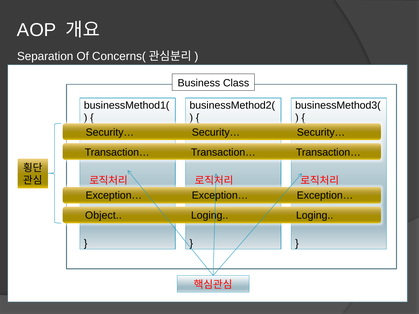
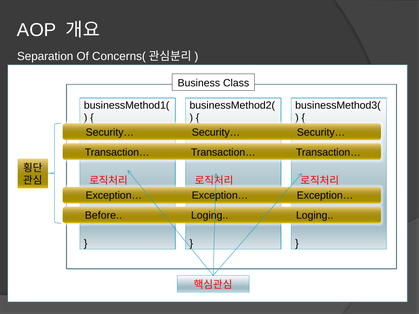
Object: Object -> Before
